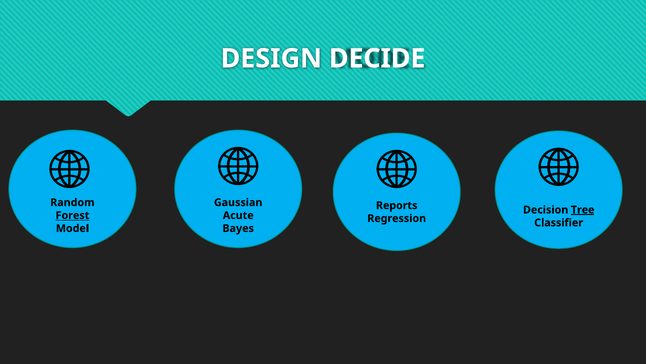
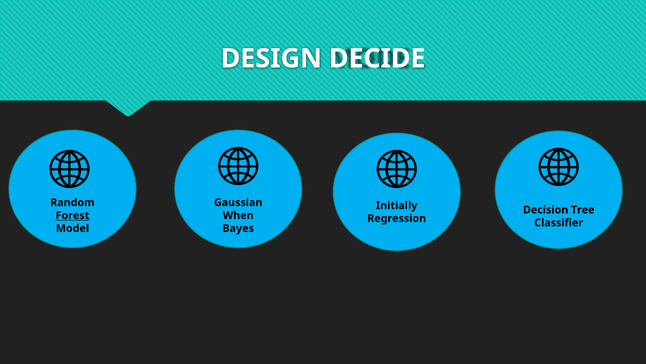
Reports: Reports -> Initially
Tree underline: present -> none
Acute: Acute -> When
